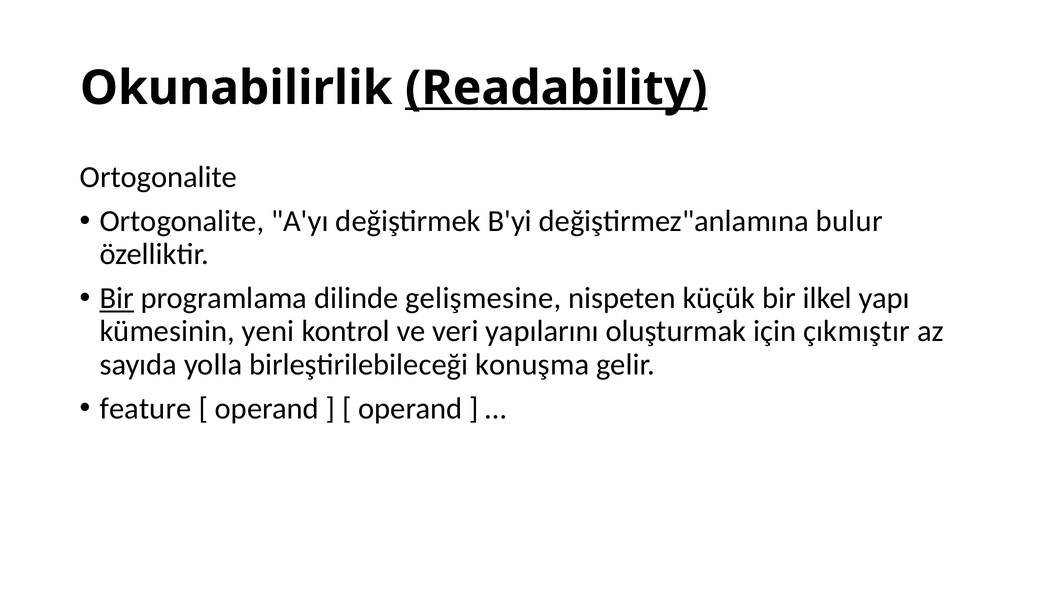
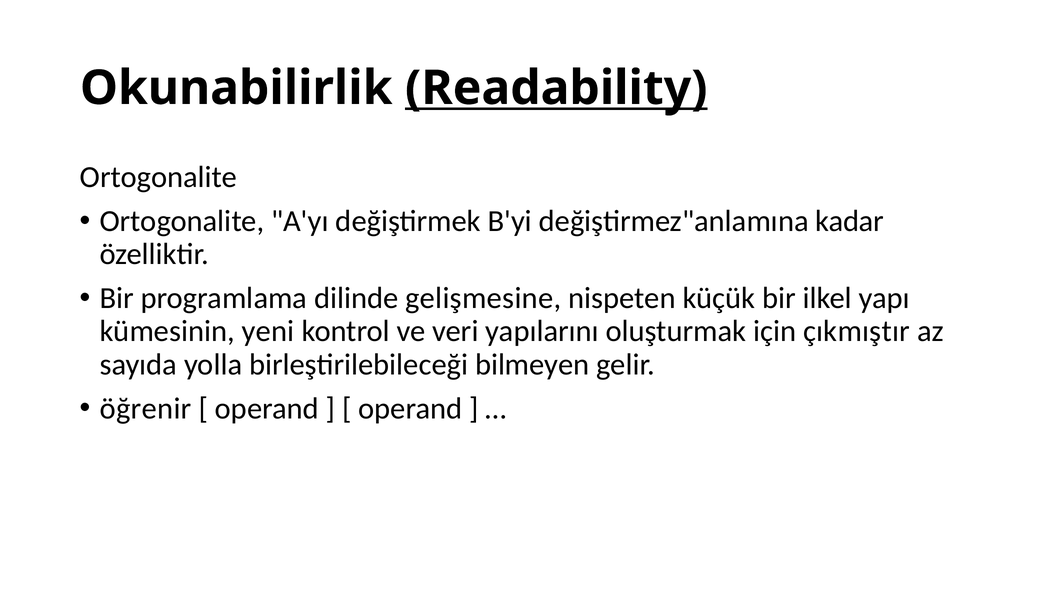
bulur: bulur -> kadar
Bir at (117, 298) underline: present -> none
konuşma: konuşma -> bilmeyen
feature: feature -> öğrenir
